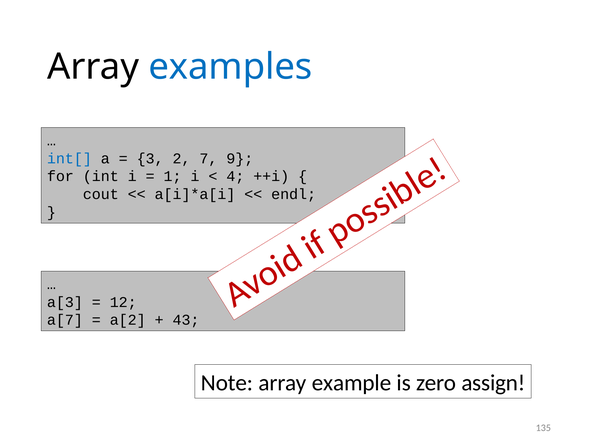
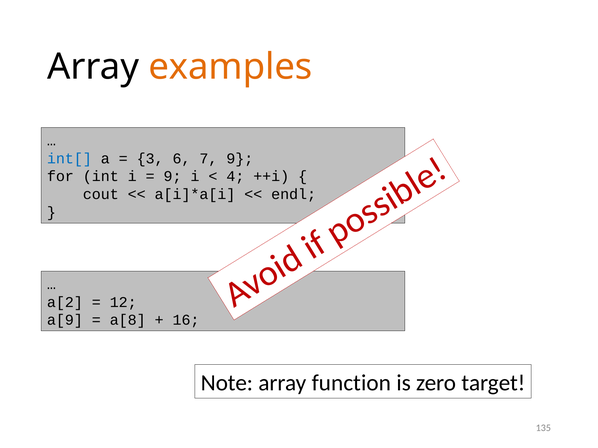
examples colour: blue -> orange
2: 2 -> 6
1 at (173, 177): 1 -> 9
a[3: a[3 -> a[2
a[7: a[7 -> a[9
a[2: a[2 -> a[8
43: 43 -> 16
example: example -> function
assign: assign -> target
